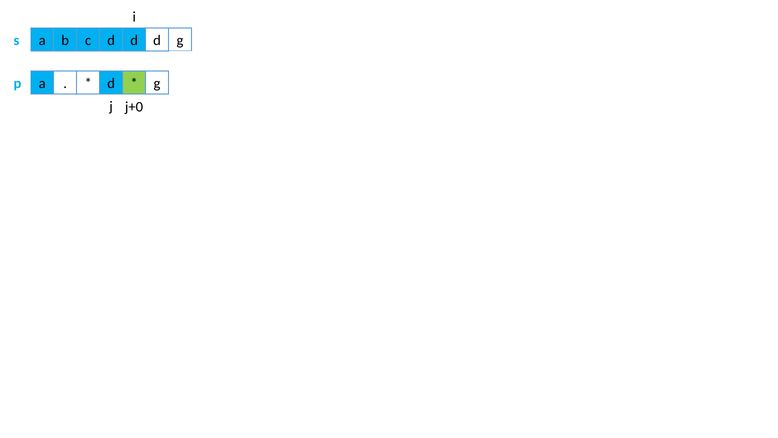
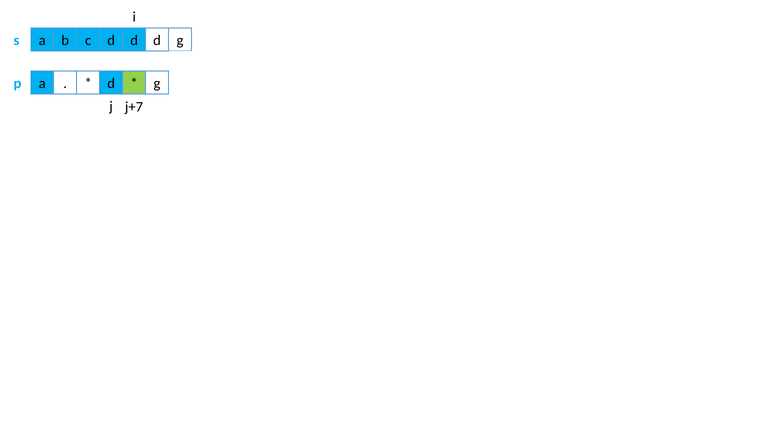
j+0: j+0 -> j+7
